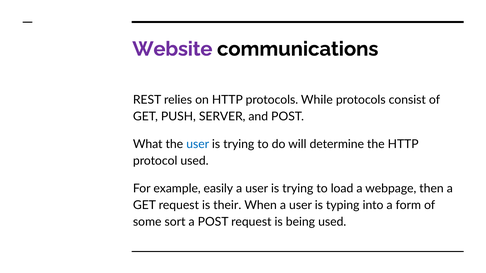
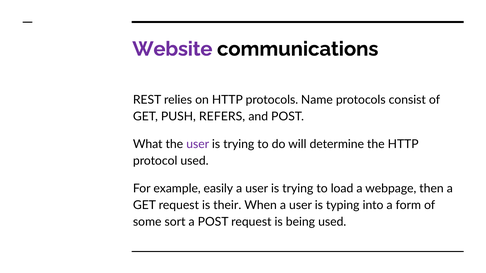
While: While -> Name
SERVER: SERVER -> REFERS
user at (198, 144) colour: blue -> purple
